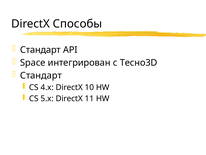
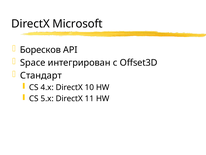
Способы: Способы -> Microsoft
Стандарт at (40, 50): Стандарт -> Боресков
Тесно3D: Тесно3D -> Offset3D
